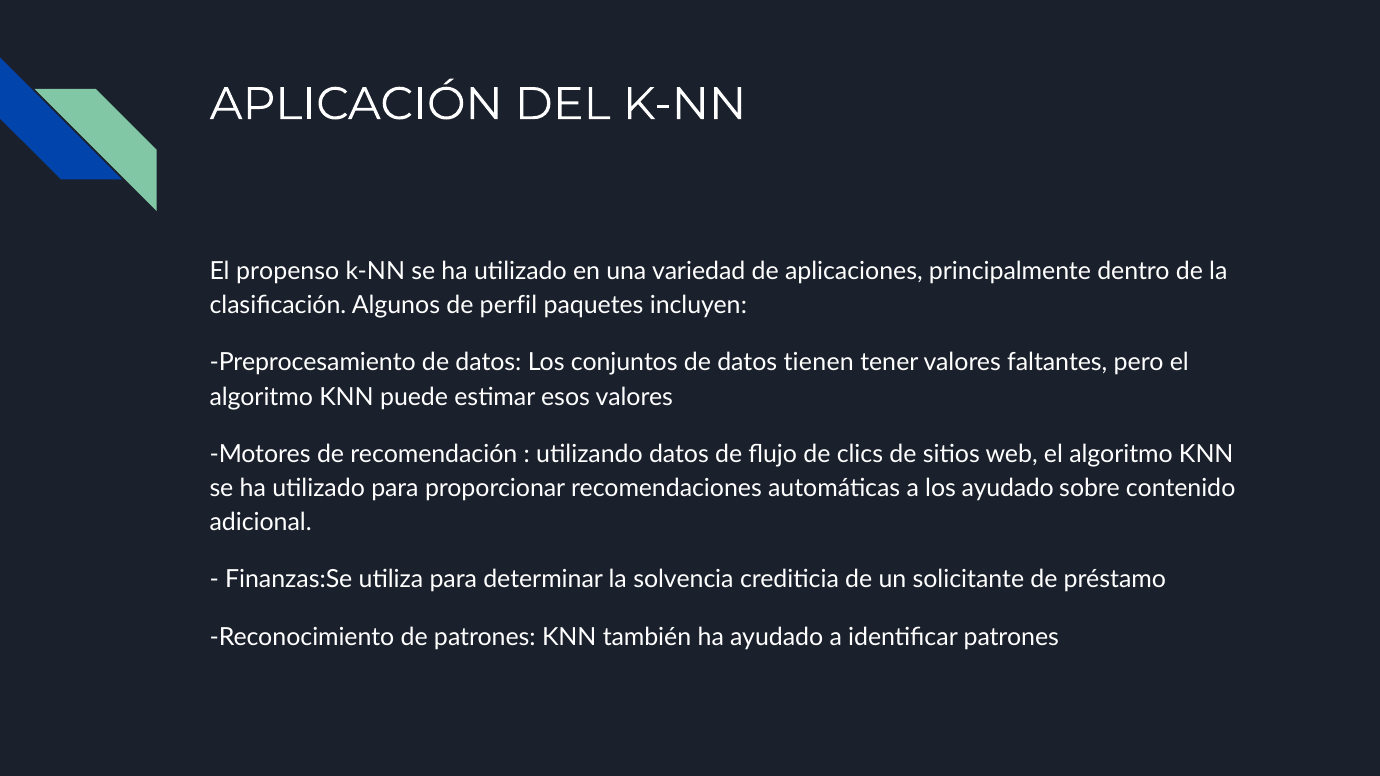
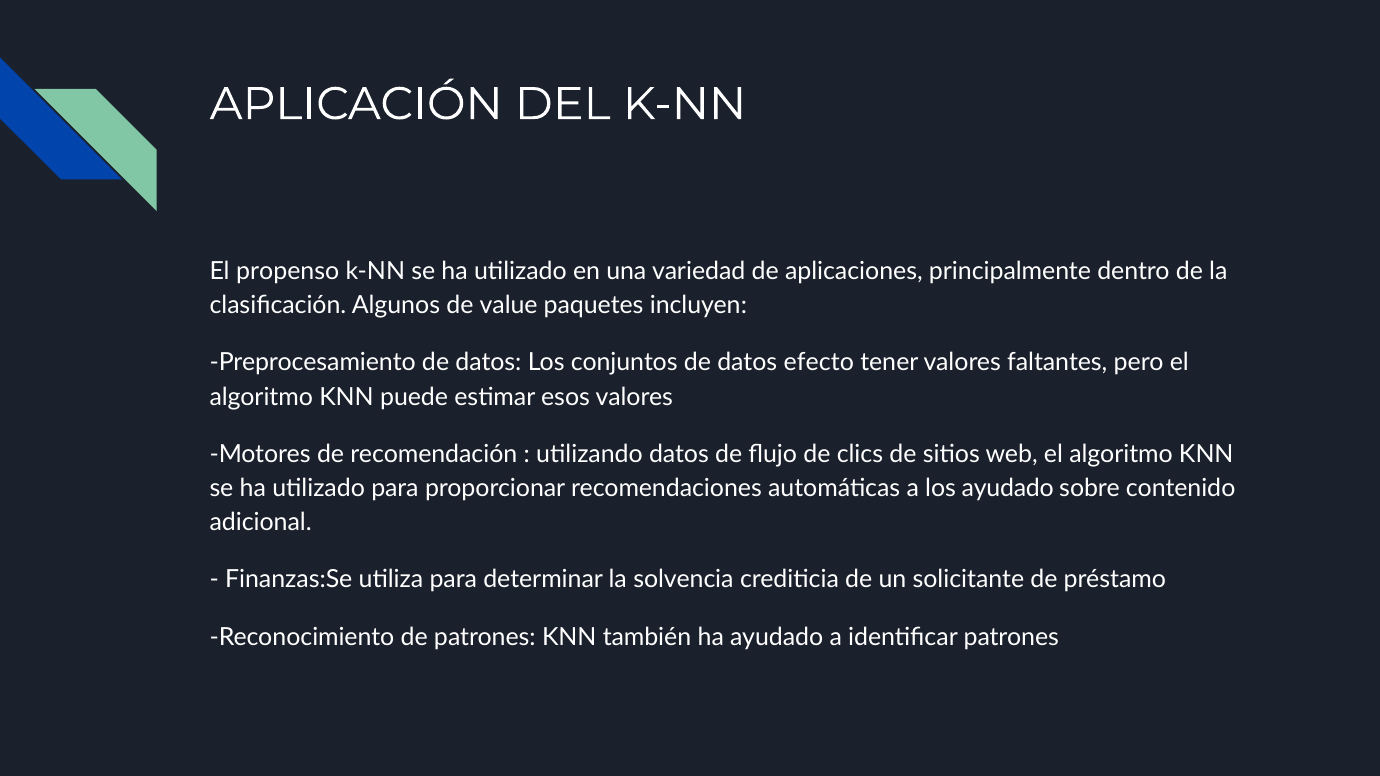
perfil: perfil -> value
tienen: tienen -> efecto
